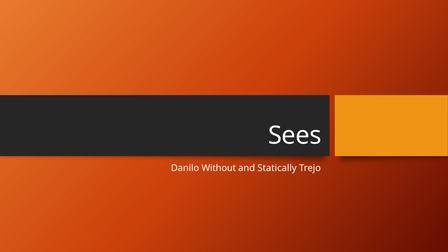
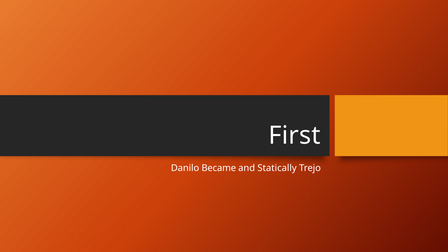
Sees: Sees -> First
Without: Without -> Became
